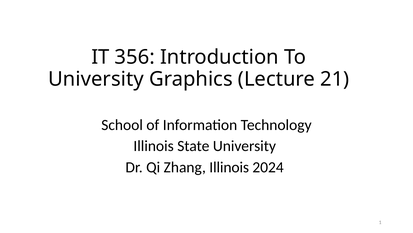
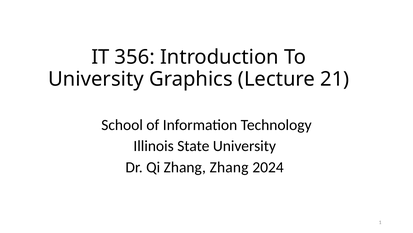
Zhang Illinois: Illinois -> Zhang
